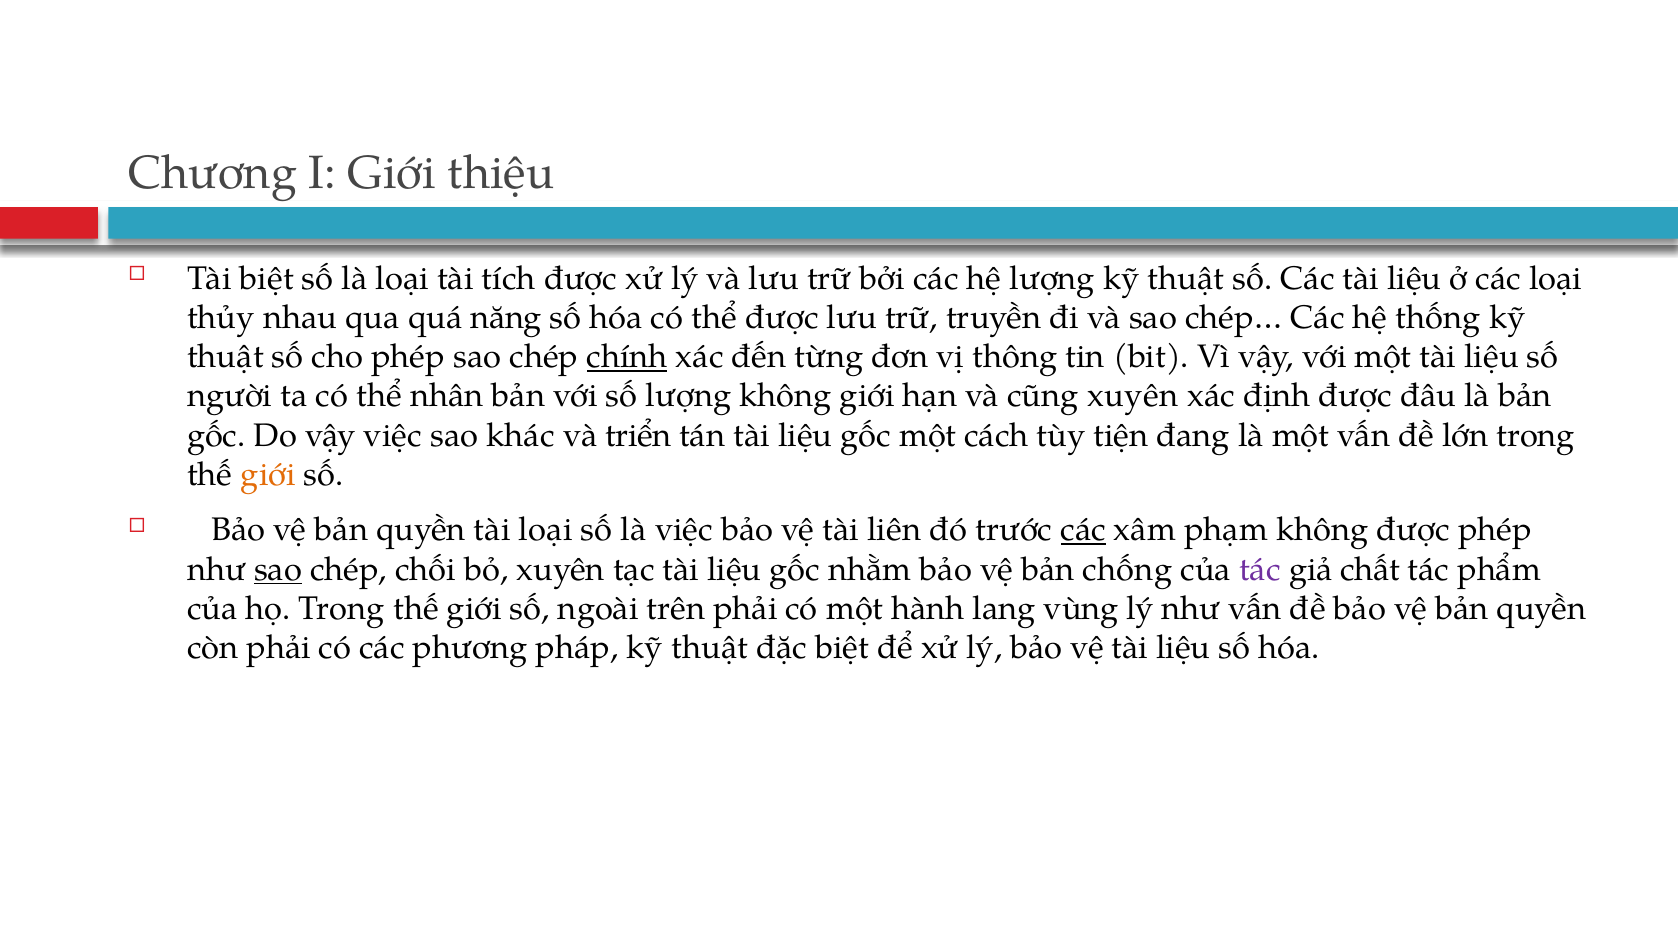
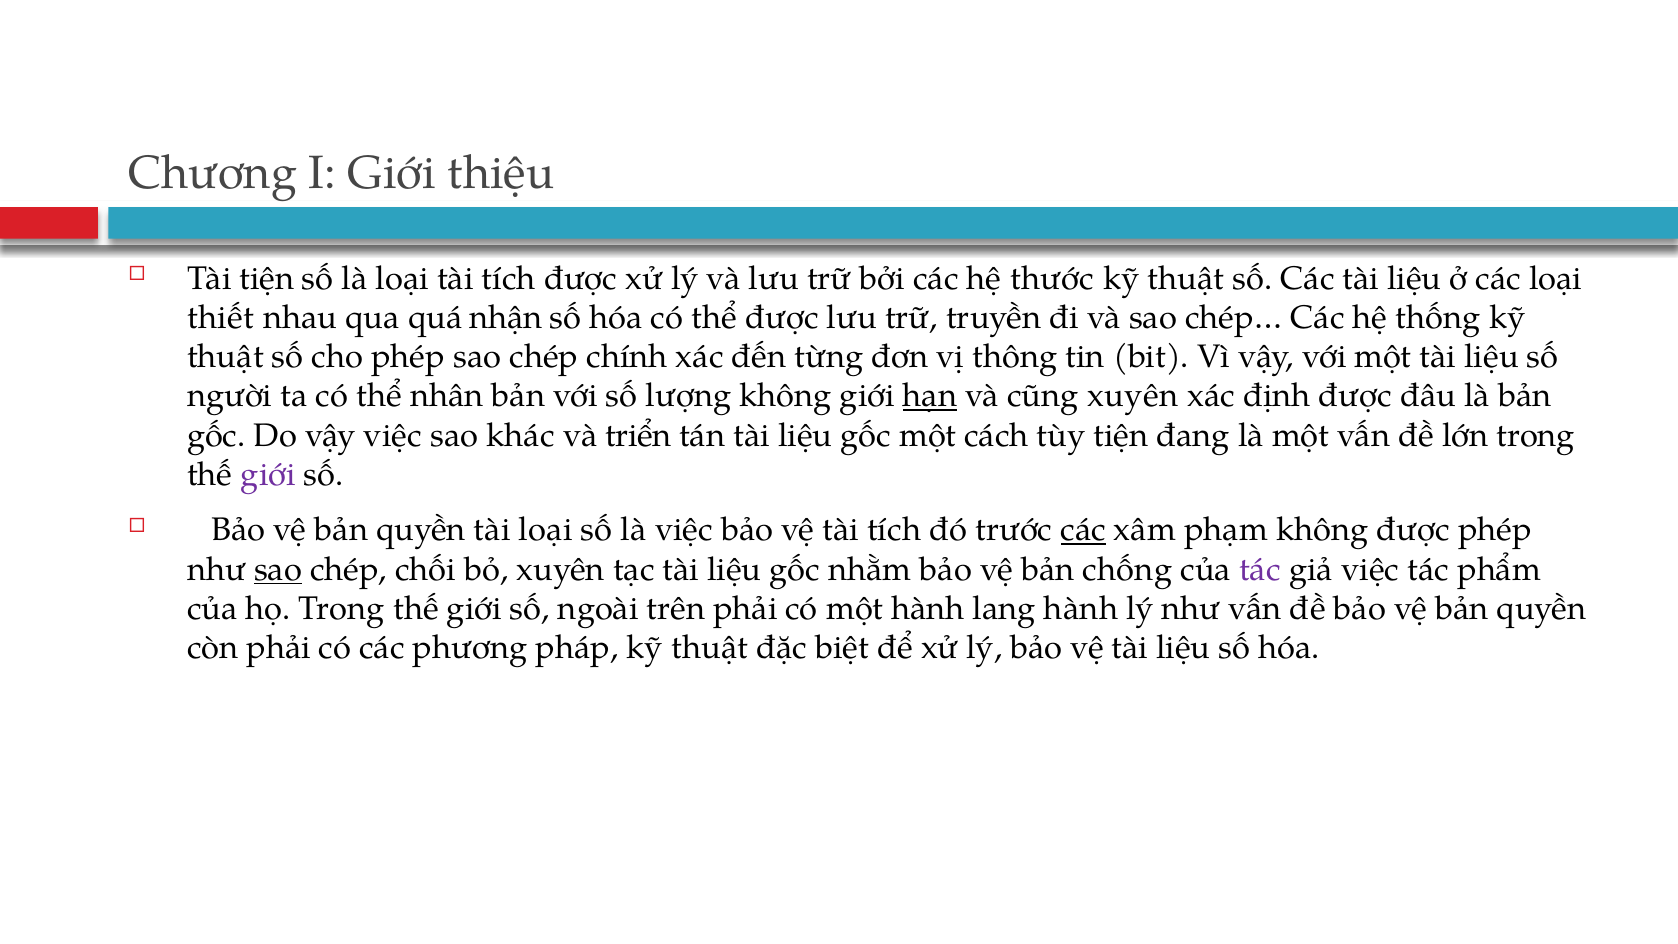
Tài biệt: biệt -> tiện
hệ lượng: lượng -> thước
thủy: thủy -> thiết
năng: năng -> nhận
chính underline: present -> none
hạn underline: none -> present
giới at (268, 475) colour: orange -> purple
vệ tài liên: liên -> tích
giả chất: chất -> việc
lang vùng: vùng -> hành
